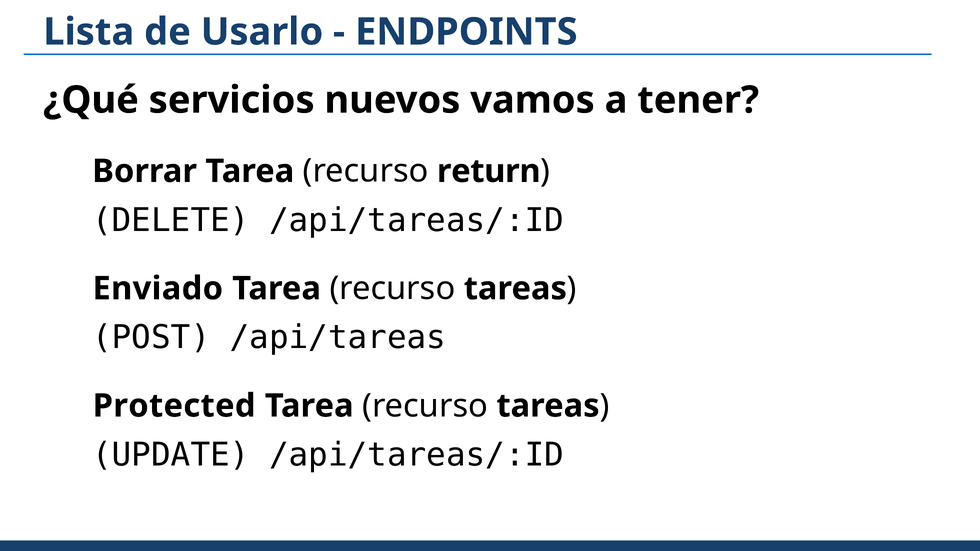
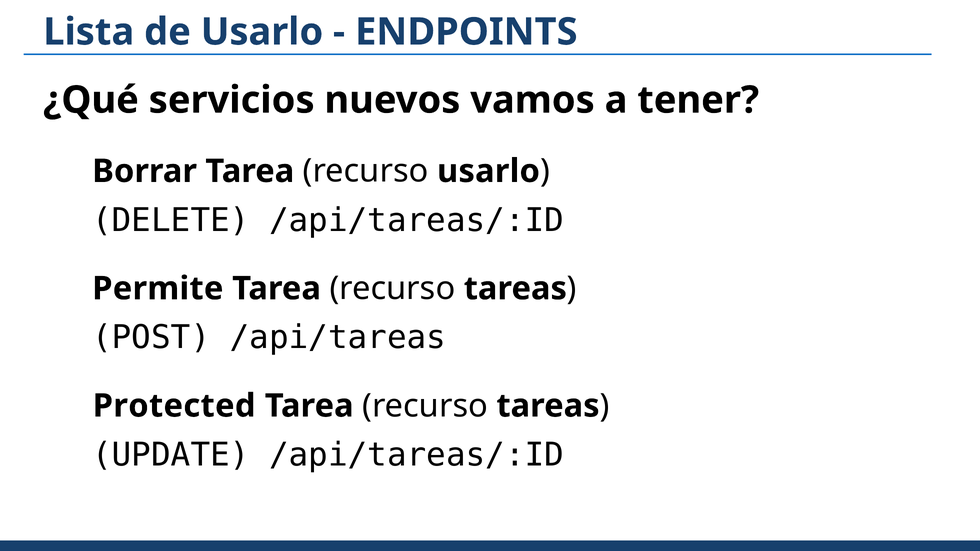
recurso return: return -> usarlo
Enviado: Enviado -> Permite
